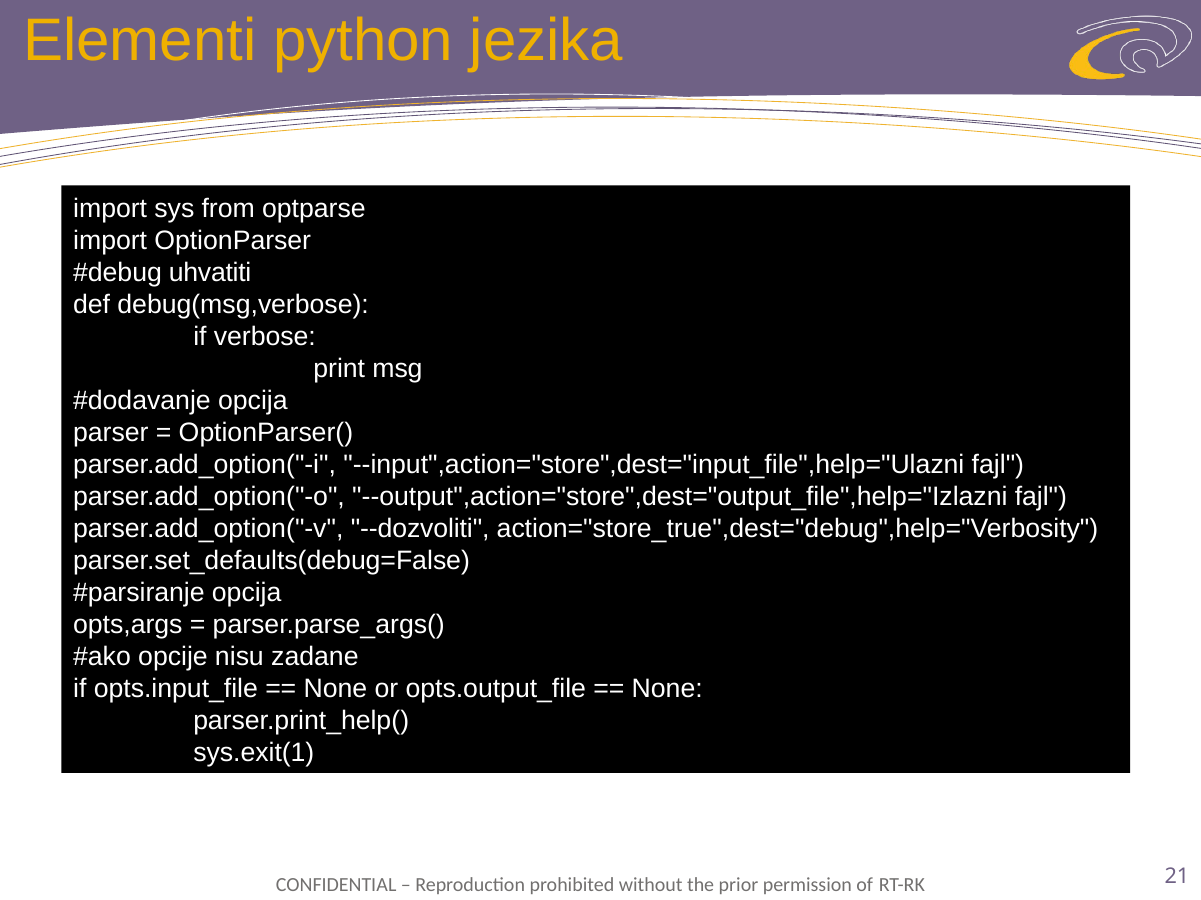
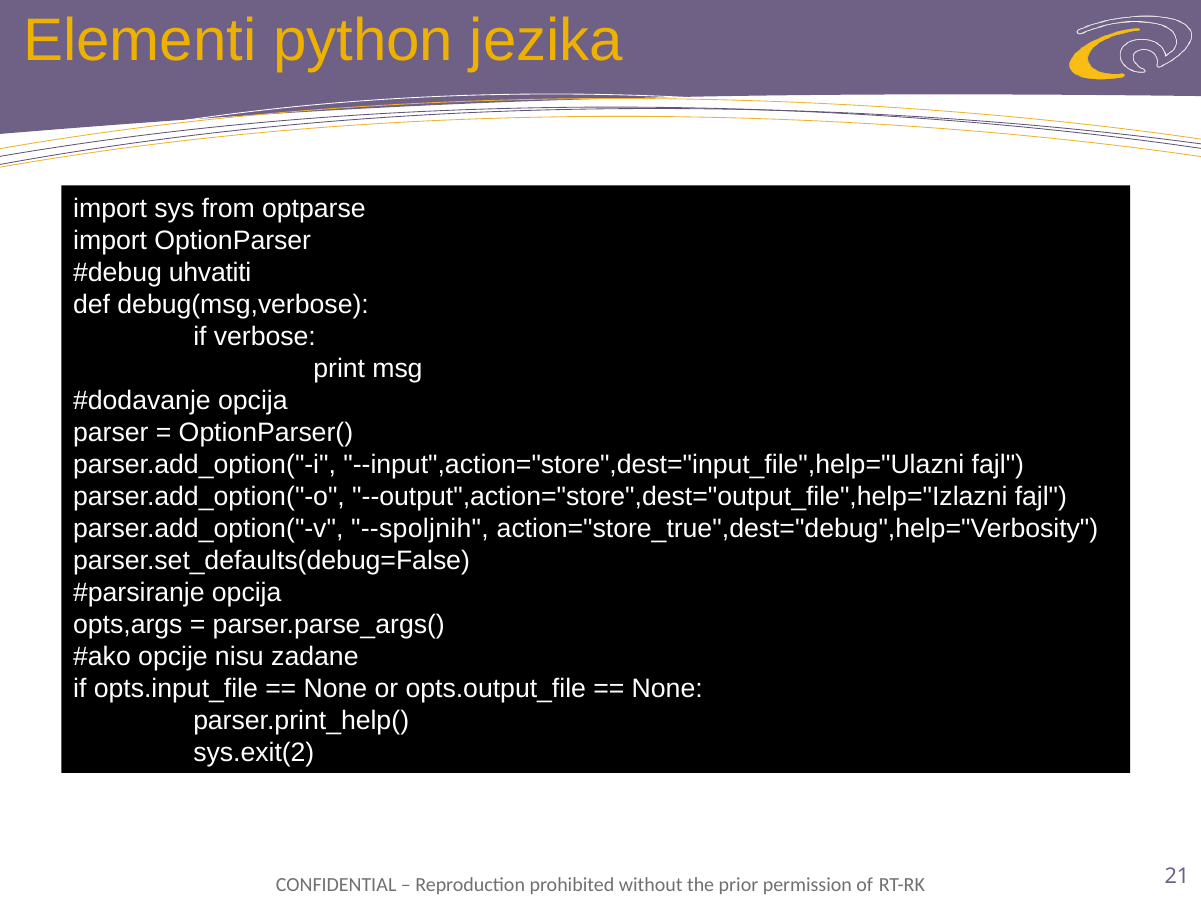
--dozvoliti: --dozvoliti -> --spoljnih
sys.exit(1: sys.exit(1 -> sys.exit(2
